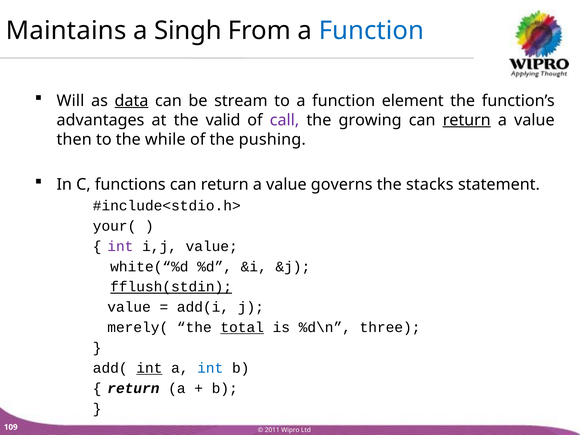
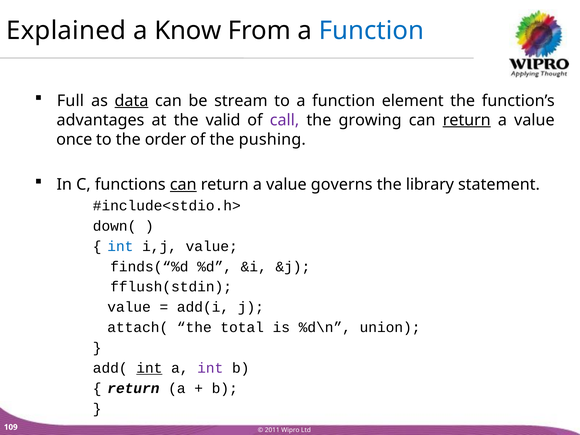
Maintains: Maintains -> Explained
Singh: Singh -> Know
Will: Will -> Full
then: then -> once
while: while -> order
can at (183, 185) underline: none -> present
stacks: stacks -> library
your(: your( -> down(
int at (120, 246) colour: purple -> blue
white(“%d: white(“%d -> finds(“%d
fflush(stdin underline: present -> none
merely(: merely( -> attach(
total underline: present -> none
three: three -> union
int at (210, 368) colour: blue -> purple
